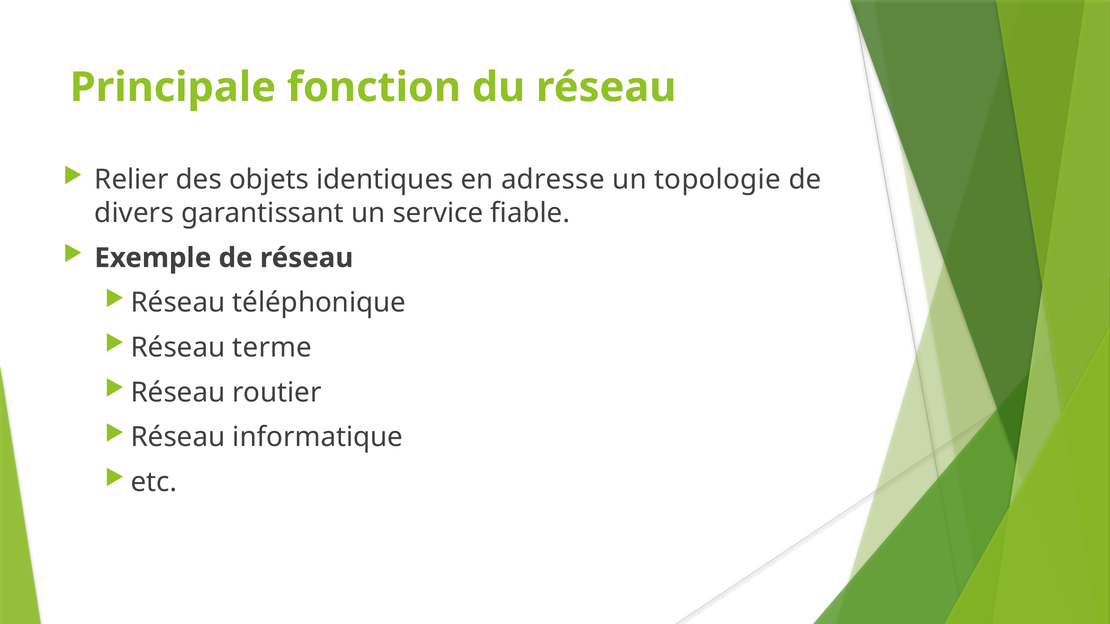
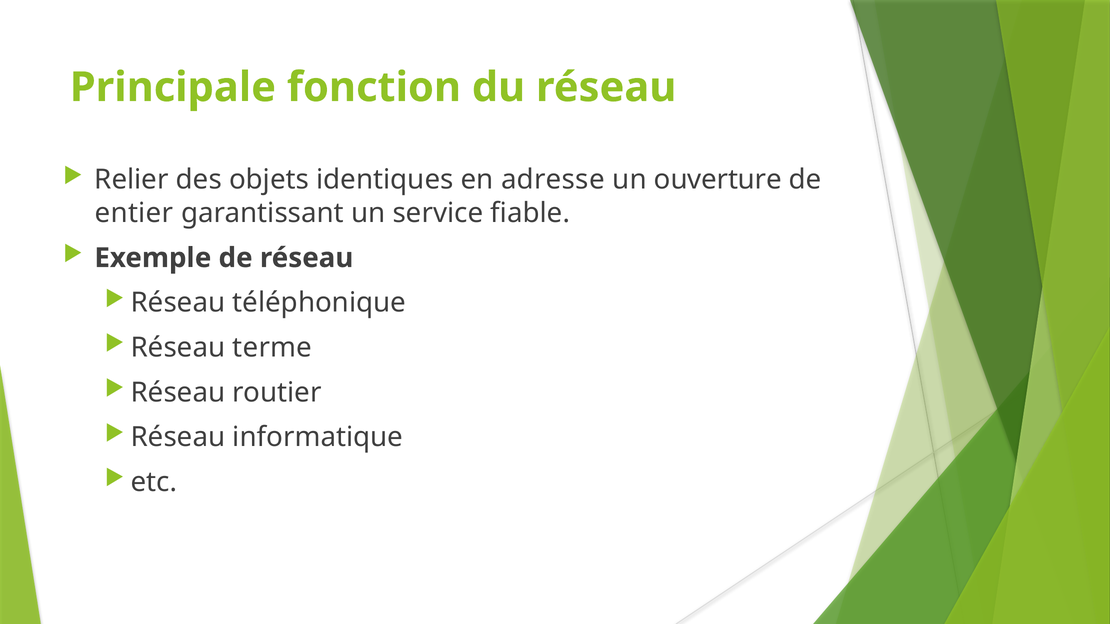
topologie: topologie -> ouverture
divers: divers -> entier
